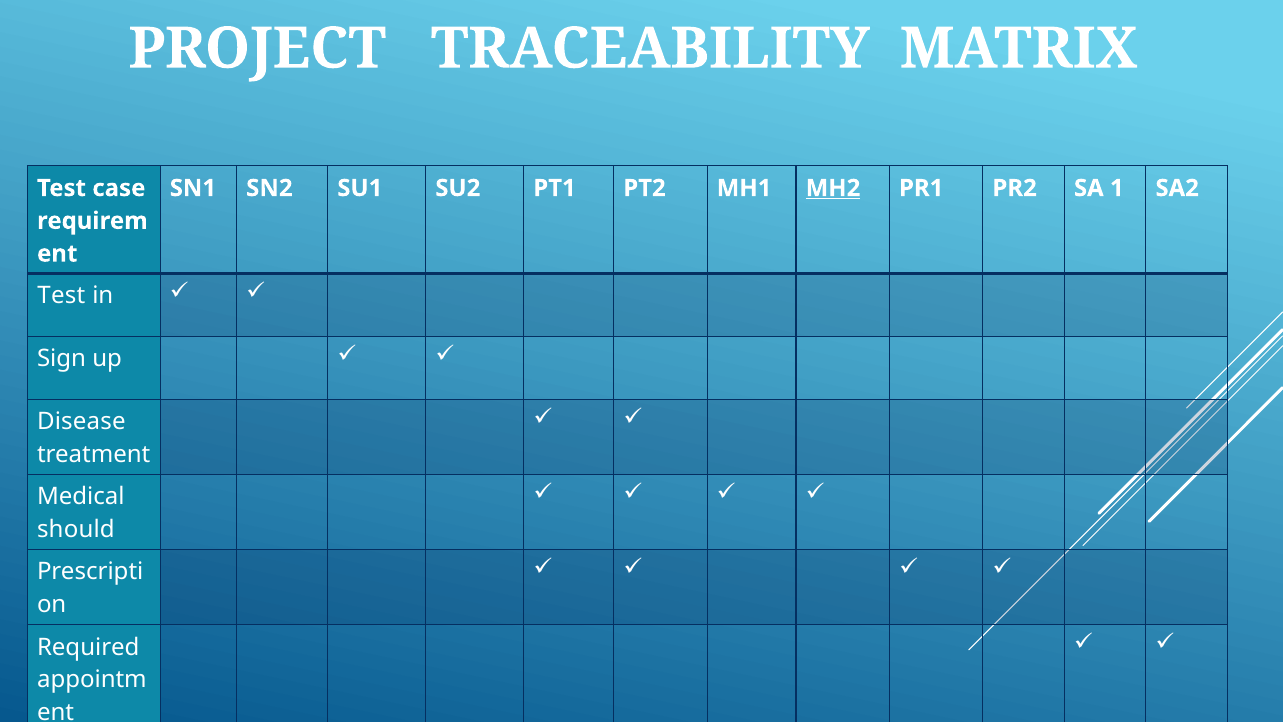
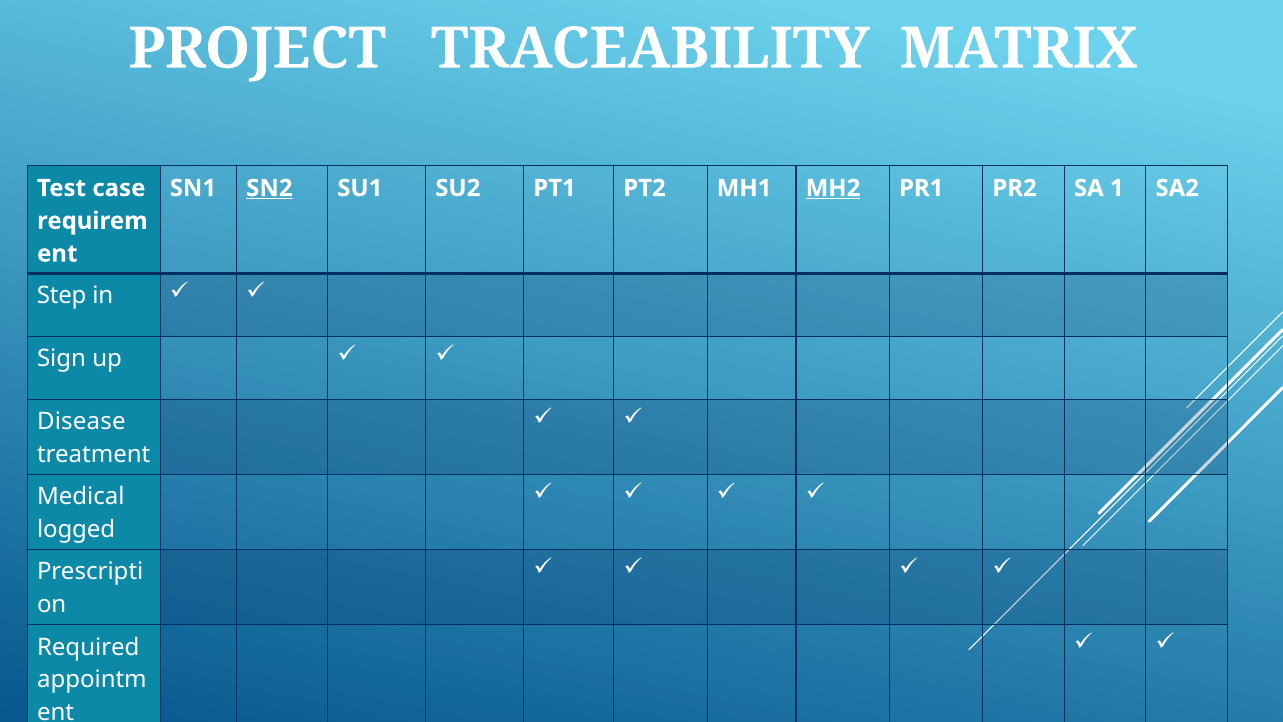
SN2 underline: none -> present
Test at (61, 296): Test -> Step
should: should -> logged
